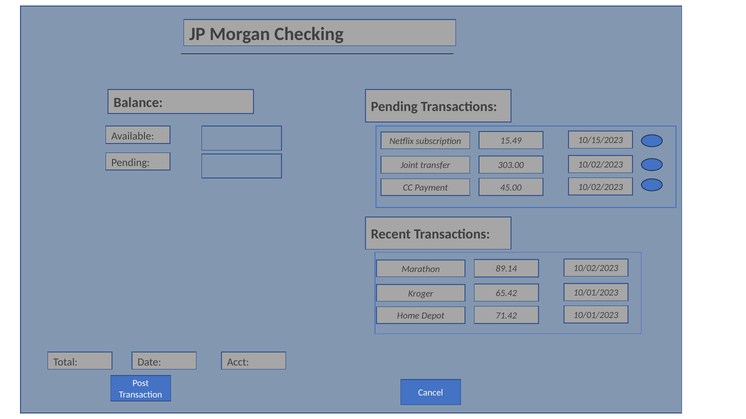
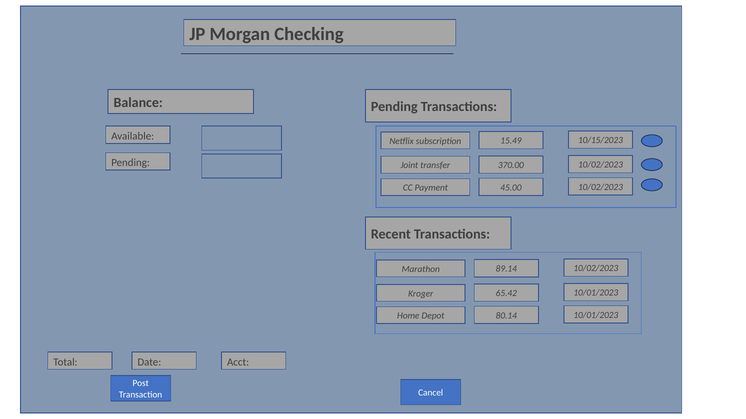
303.00: 303.00 -> 370.00
71.42: 71.42 -> 80.14
